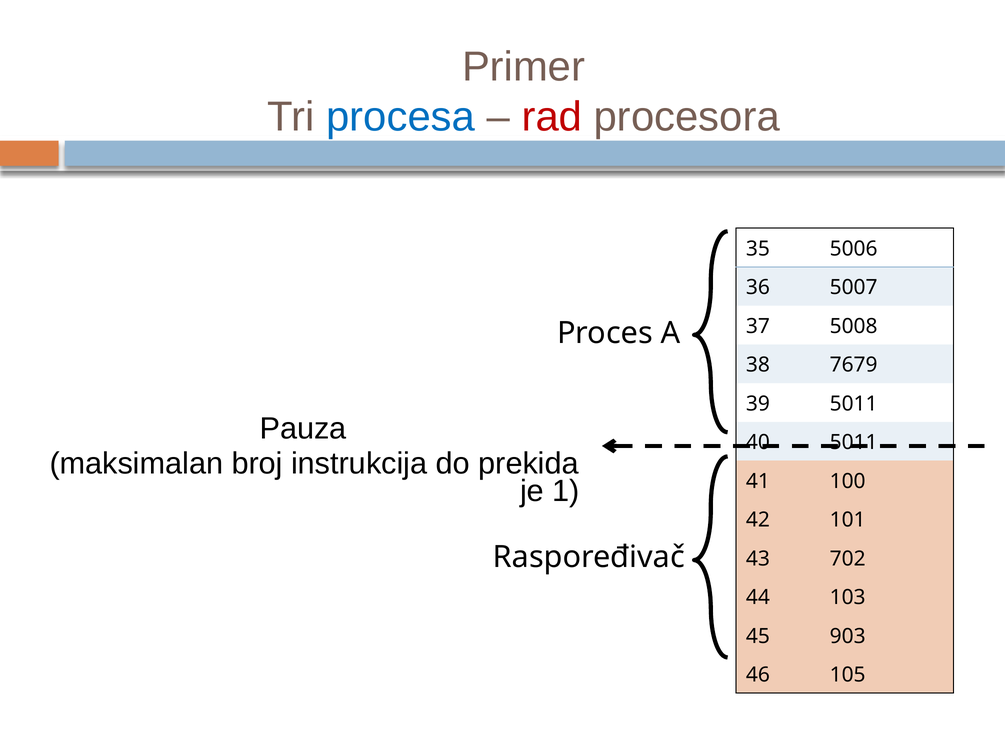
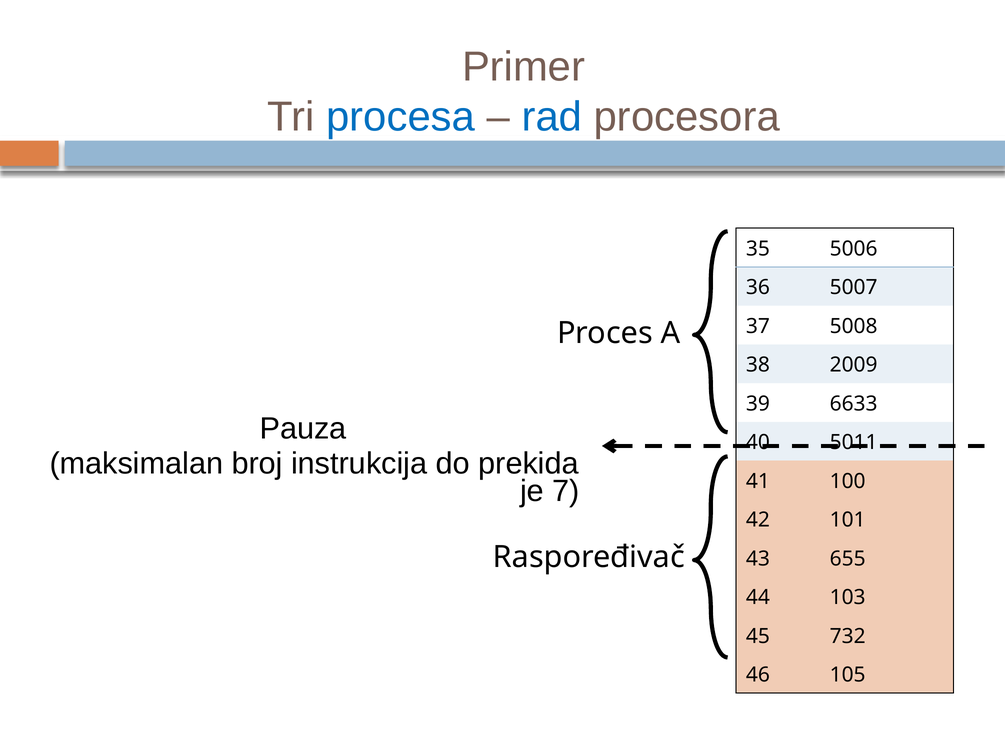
rad colour: red -> blue
7679: 7679 -> 2009
39 5011: 5011 -> 6633
1: 1 -> 7
702: 702 -> 655
903: 903 -> 732
